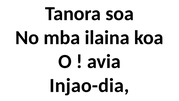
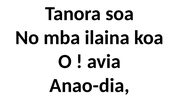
Injao-dia: Injao-dia -> Anao-dia
